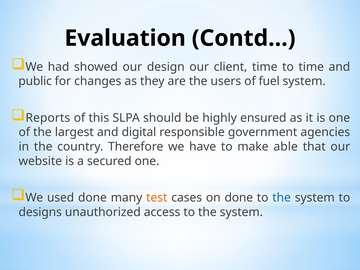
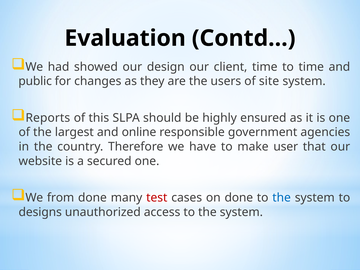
fuel: fuel -> site
digital: digital -> online
able: able -> user
used: used -> from
test colour: orange -> red
